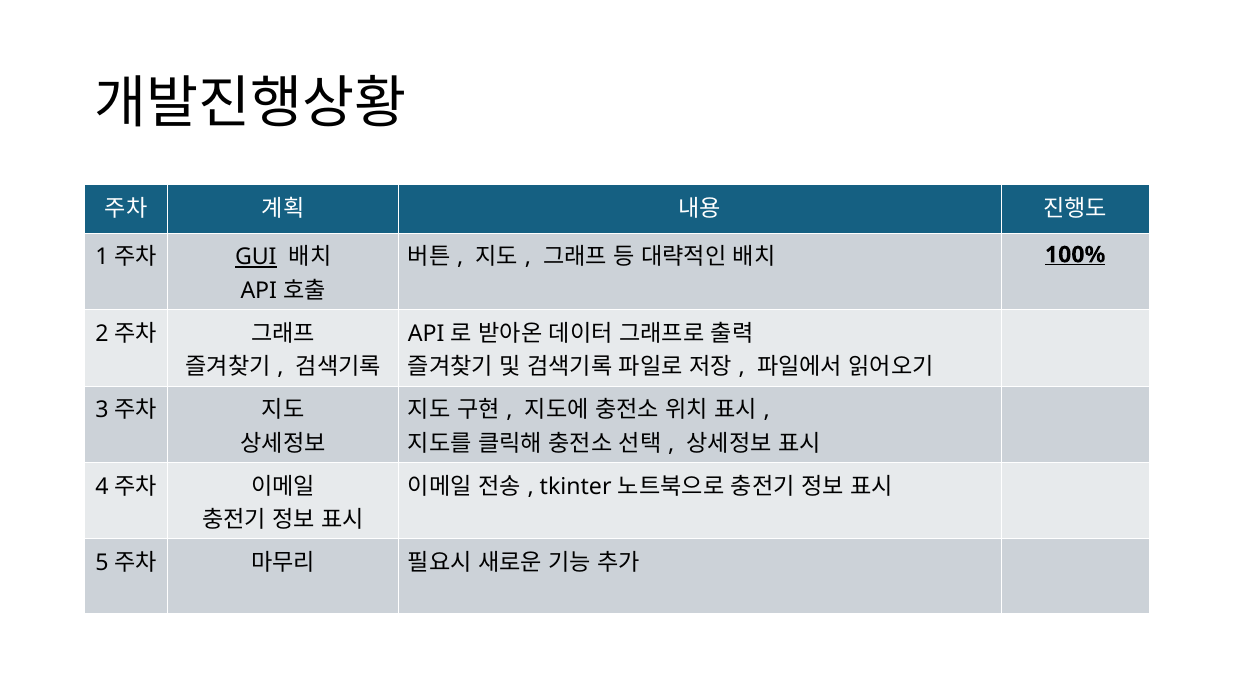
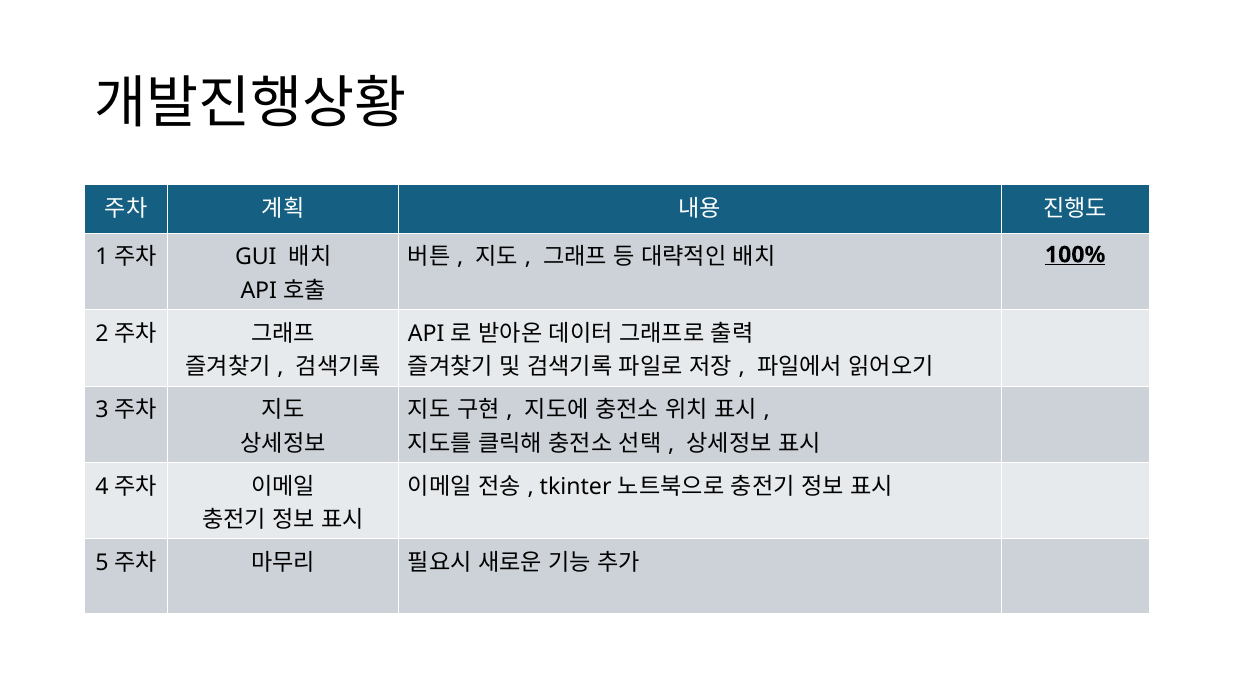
GUI underline: present -> none
